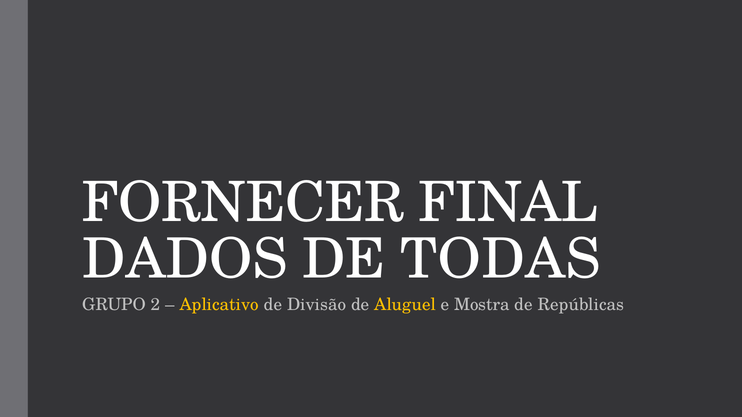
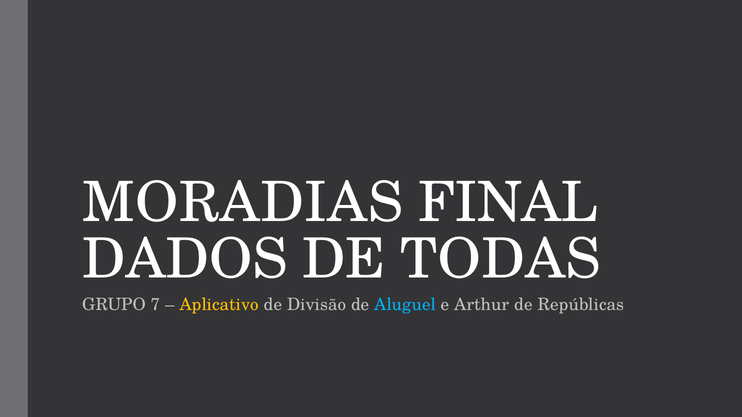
FORNECER: FORNECER -> MORADIAS
2: 2 -> 7
Aluguel colour: yellow -> light blue
Mostra: Mostra -> Arthur
